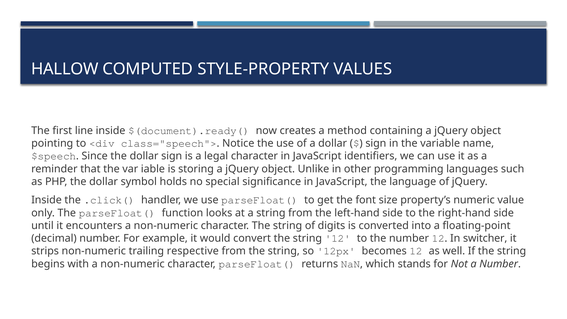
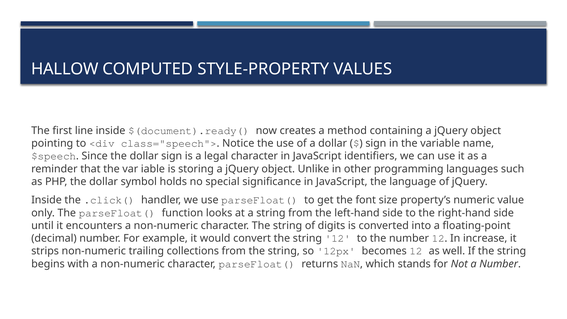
switcher: switcher -> increase
respective: respective -> collections
